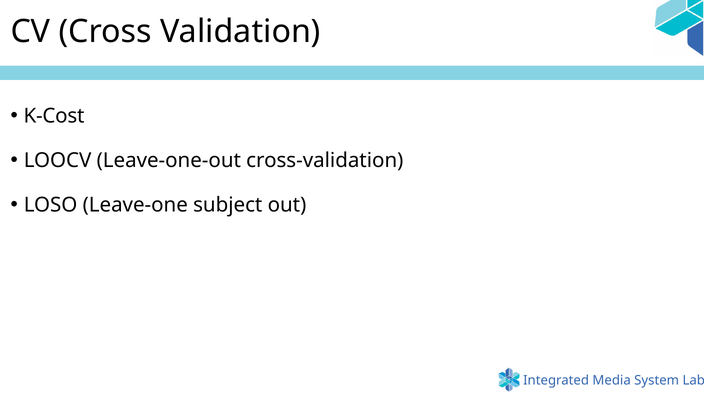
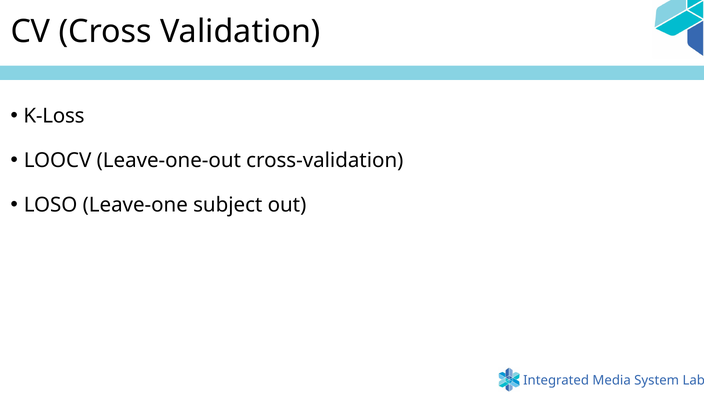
K-Cost: K-Cost -> K-Loss
